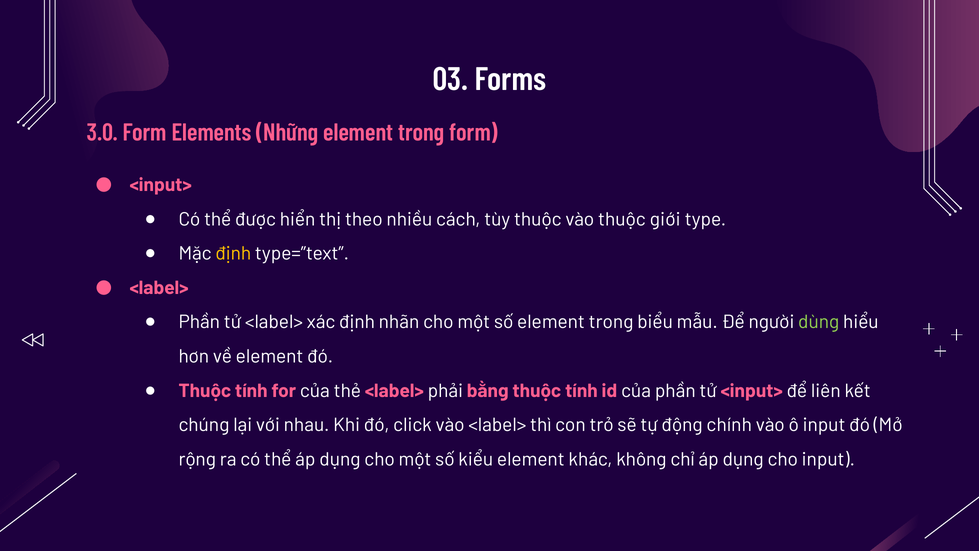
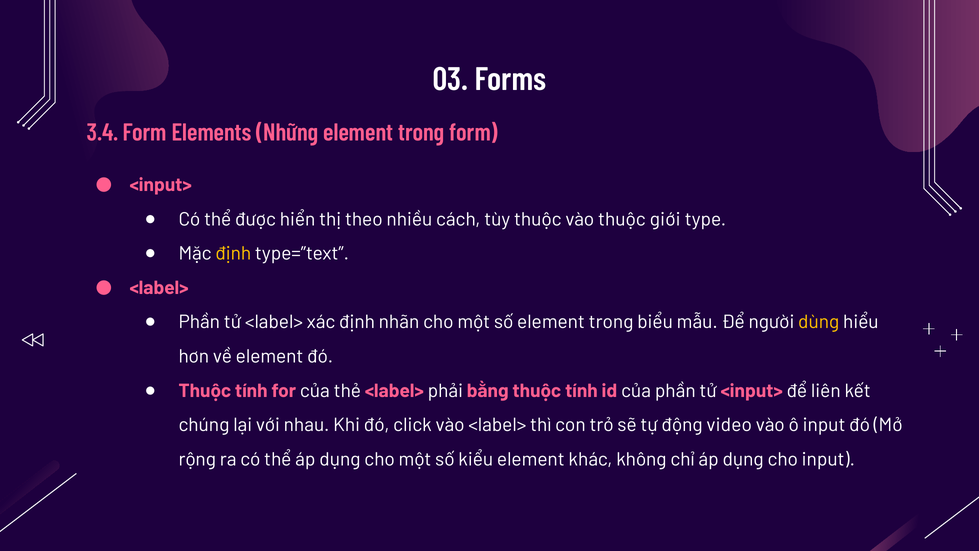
3.0: 3.0 -> 3.4
dùng colour: light green -> yellow
chính: chính -> video
